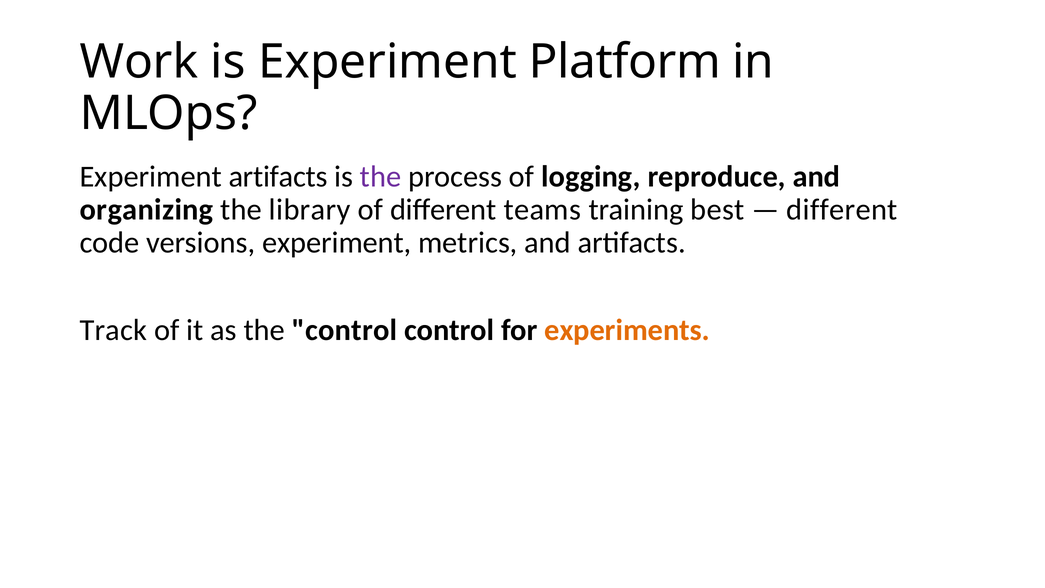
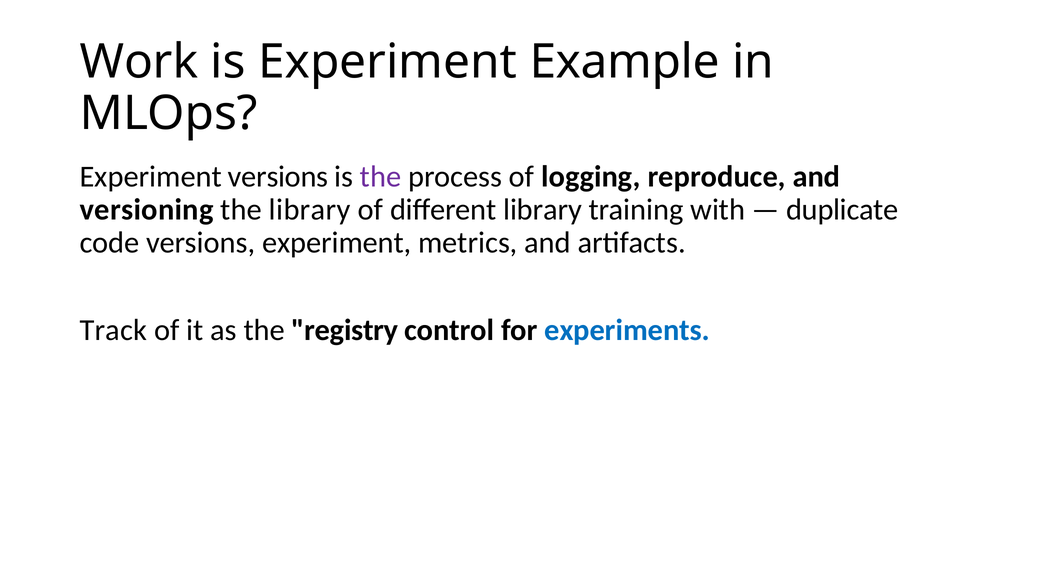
Platform: Platform -> Example
Experiment artifacts: artifacts -> versions
organizing: organizing -> versioning
different teams: teams -> library
best: best -> with
different at (842, 210): different -> duplicate
the control: control -> registry
experiments colour: orange -> blue
